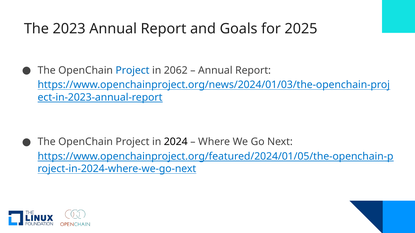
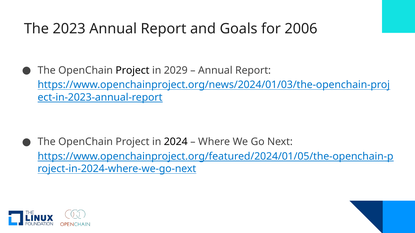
2025: 2025 -> 2006
Project at (133, 70) colour: blue -> black
2062: 2062 -> 2029
